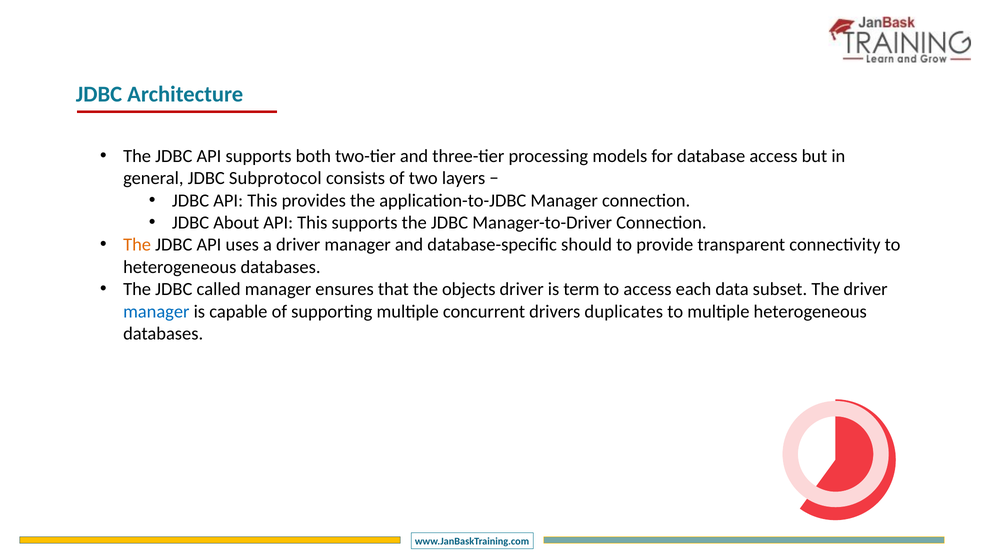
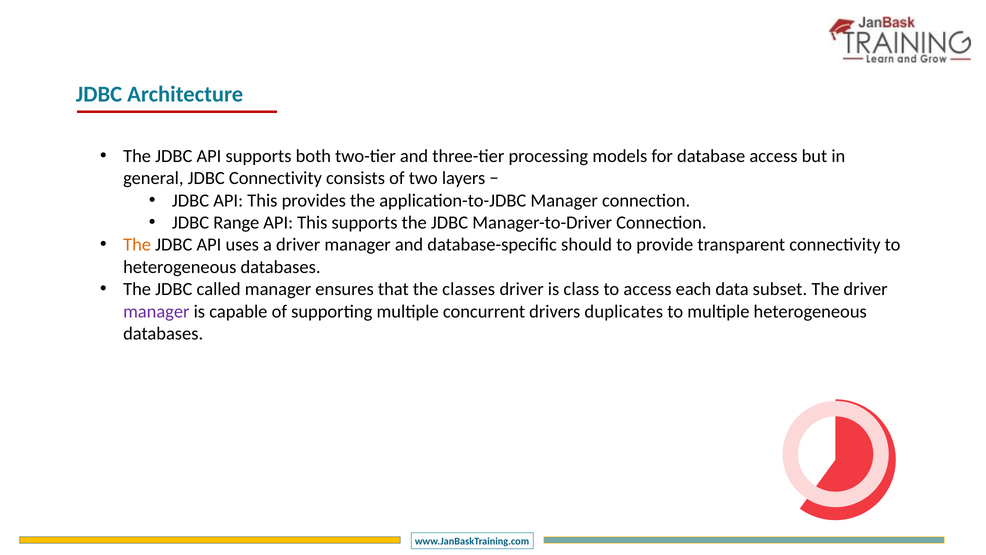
JDBC Subprotocol: Subprotocol -> Connectivity
About: About -> Range
objects: objects -> classes
term: term -> class
manager at (156, 311) colour: blue -> purple
